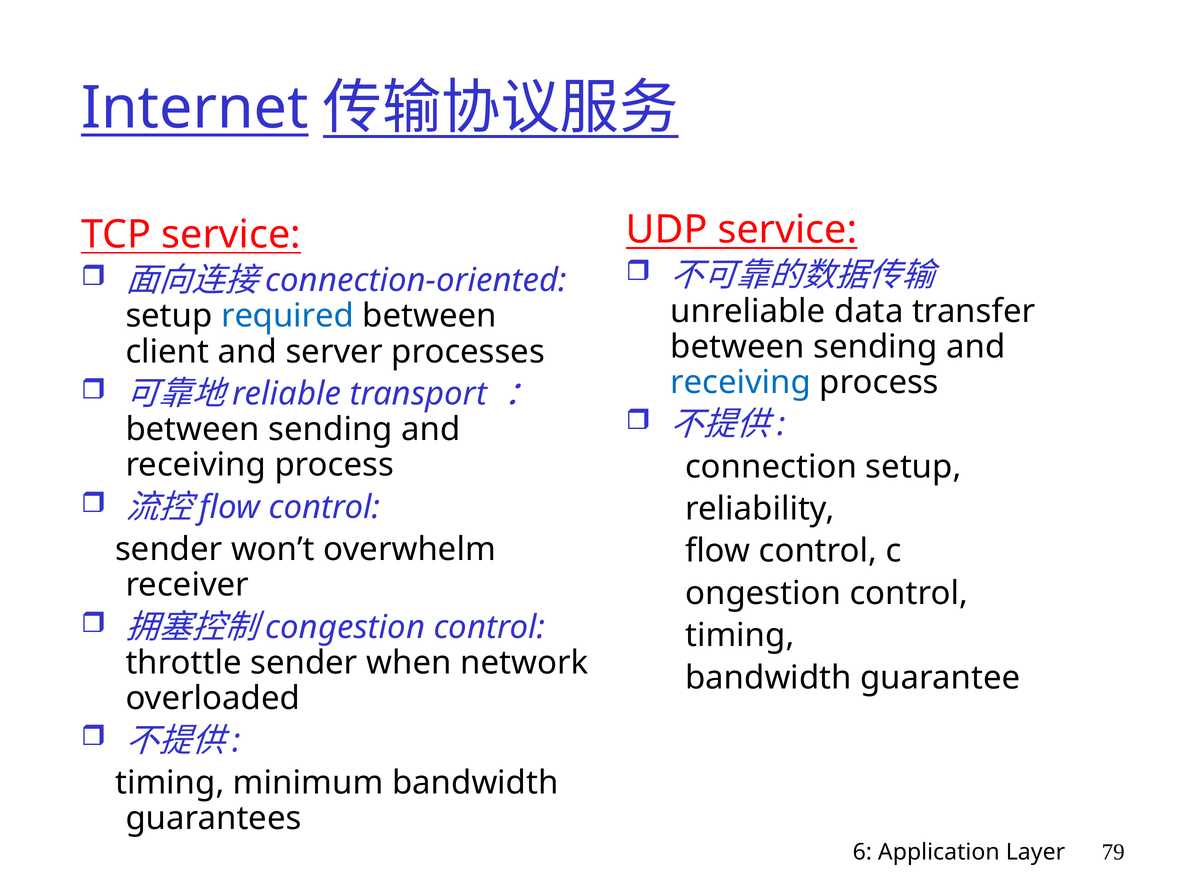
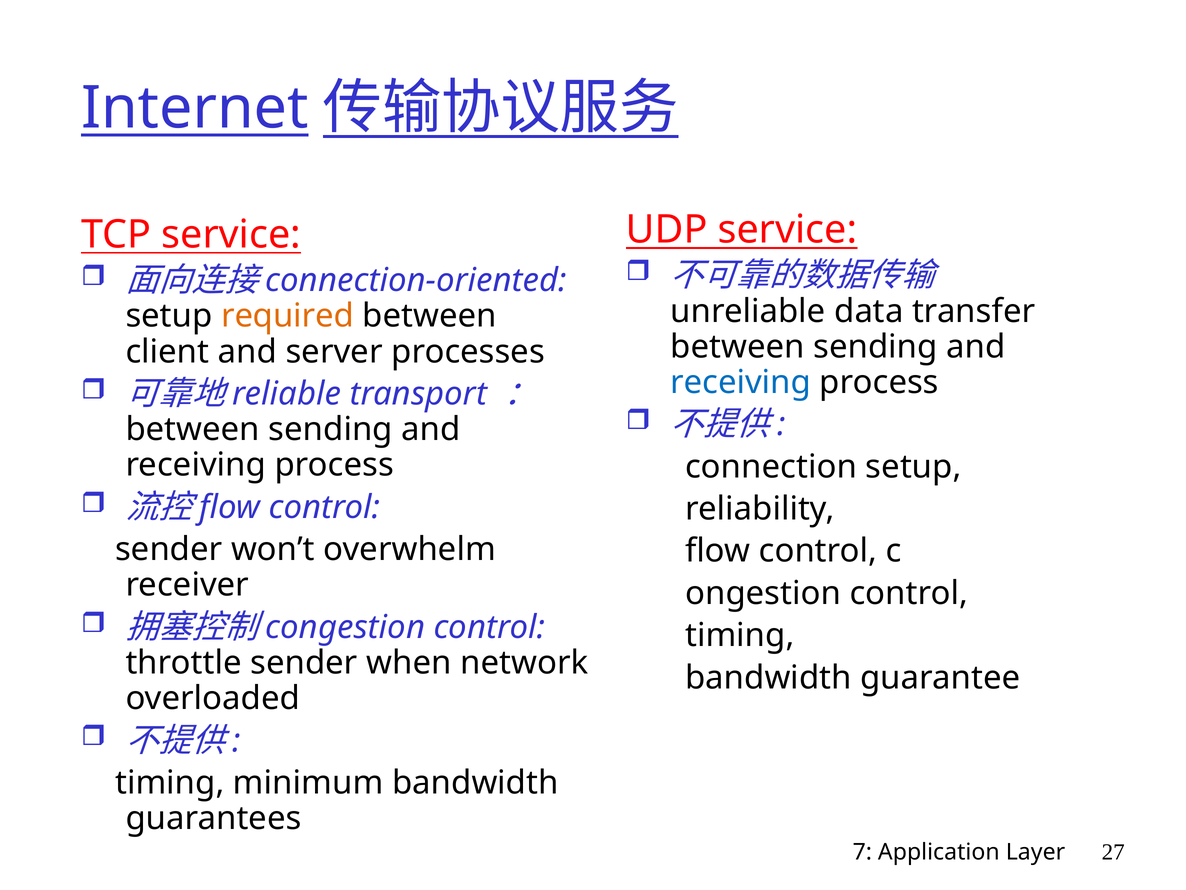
required colour: blue -> orange
6: 6 -> 7
79: 79 -> 27
